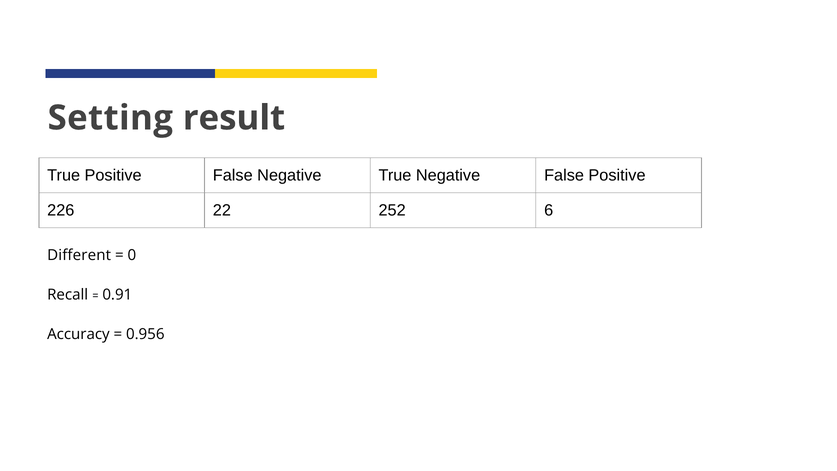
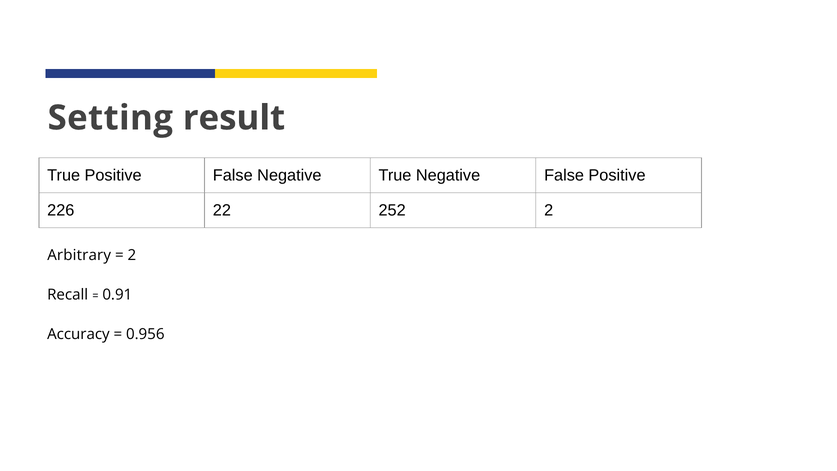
252 6: 6 -> 2
Different: Different -> Arbitrary
0 at (132, 255): 0 -> 2
